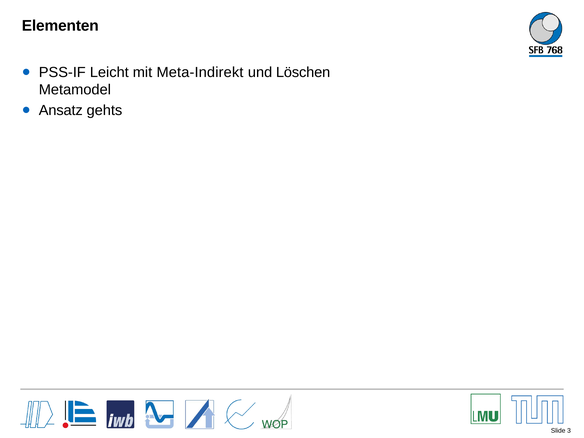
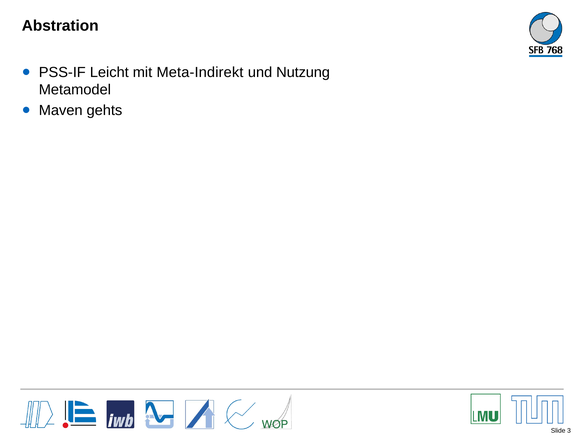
Elementen: Elementen -> Abstration
Löschen: Löschen -> Nutzung
Ansatz: Ansatz -> Maven
